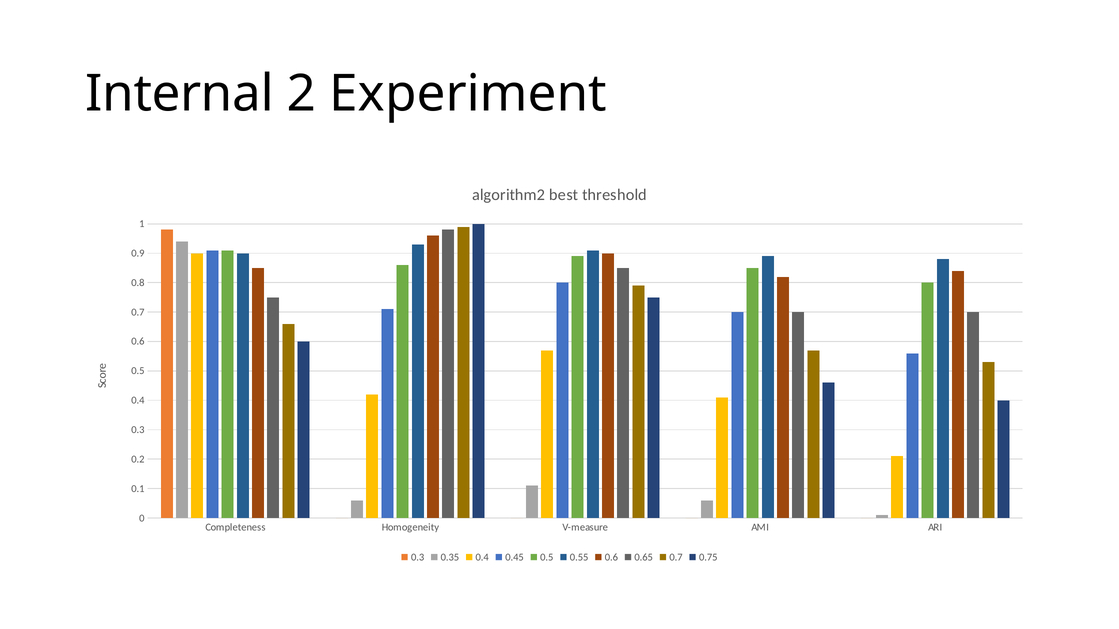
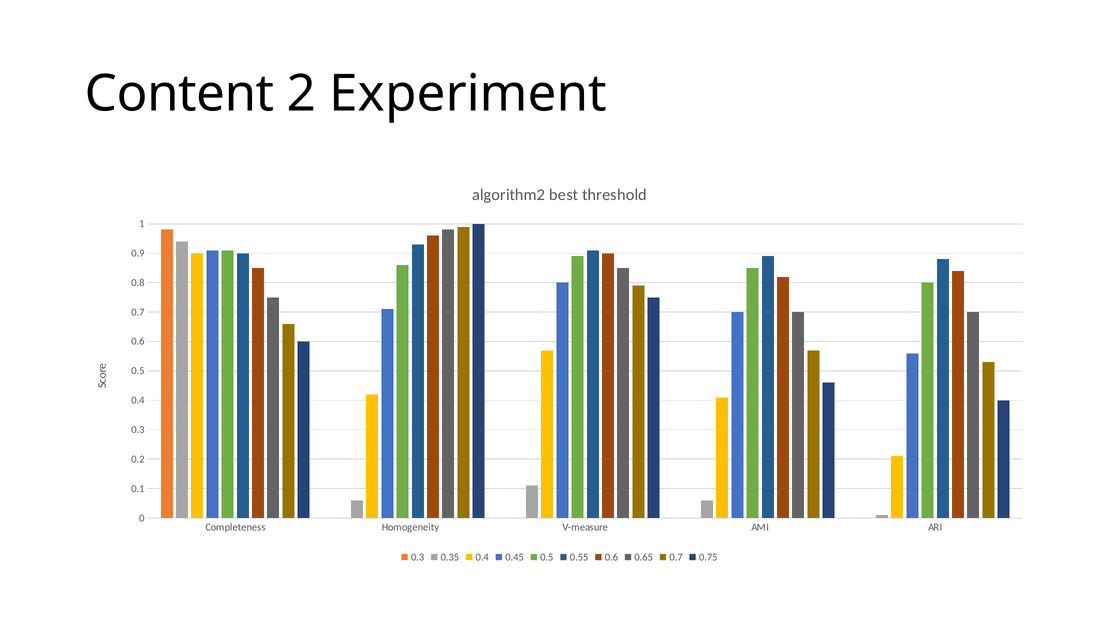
Internal: Internal -> Content
